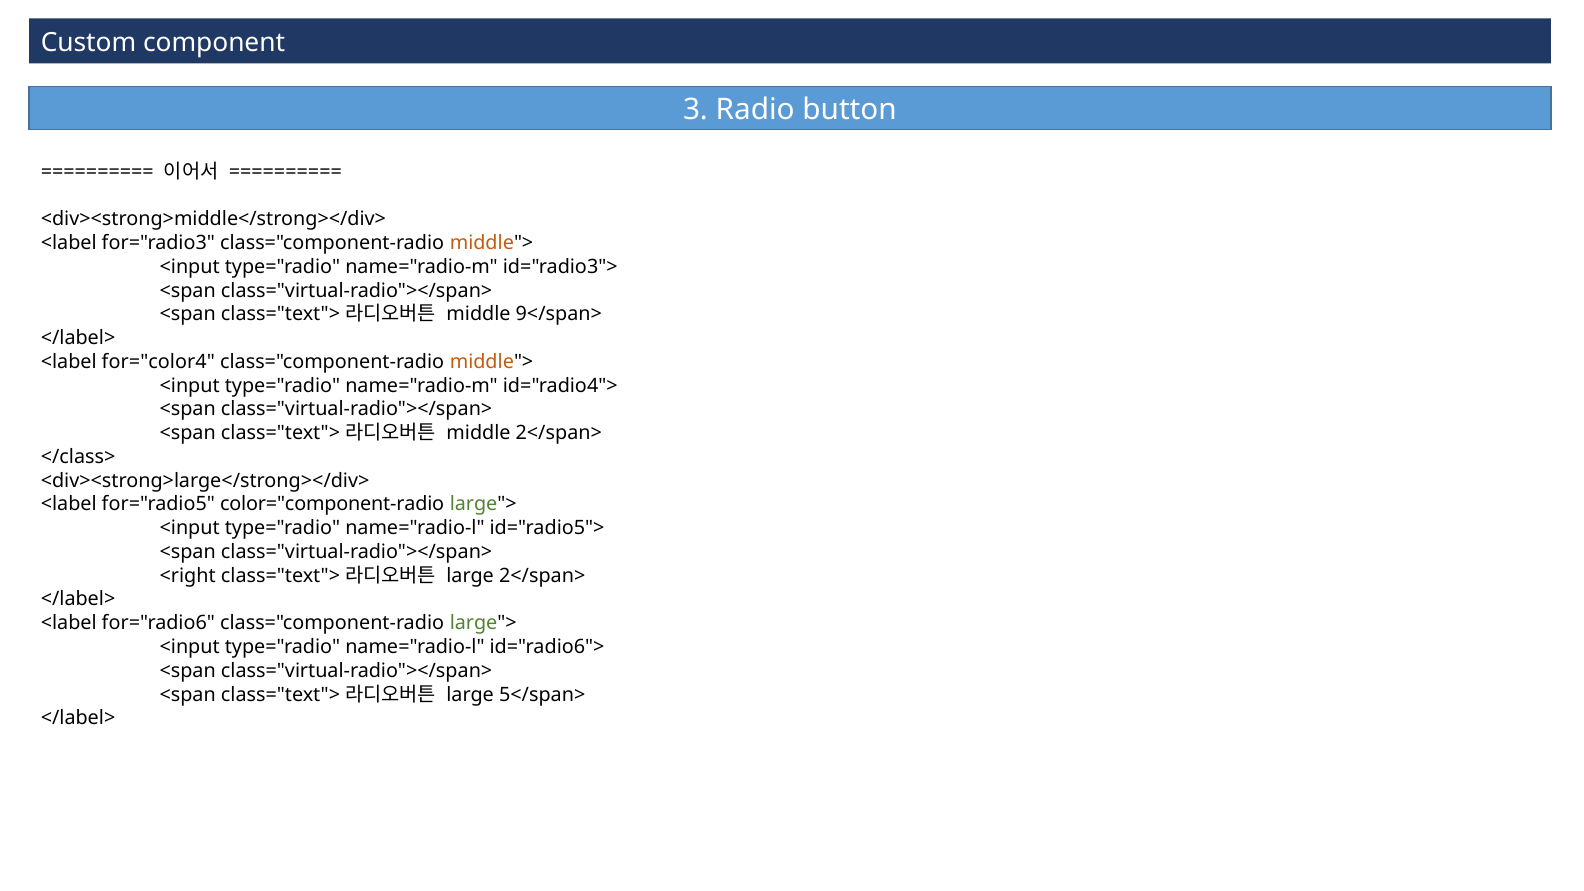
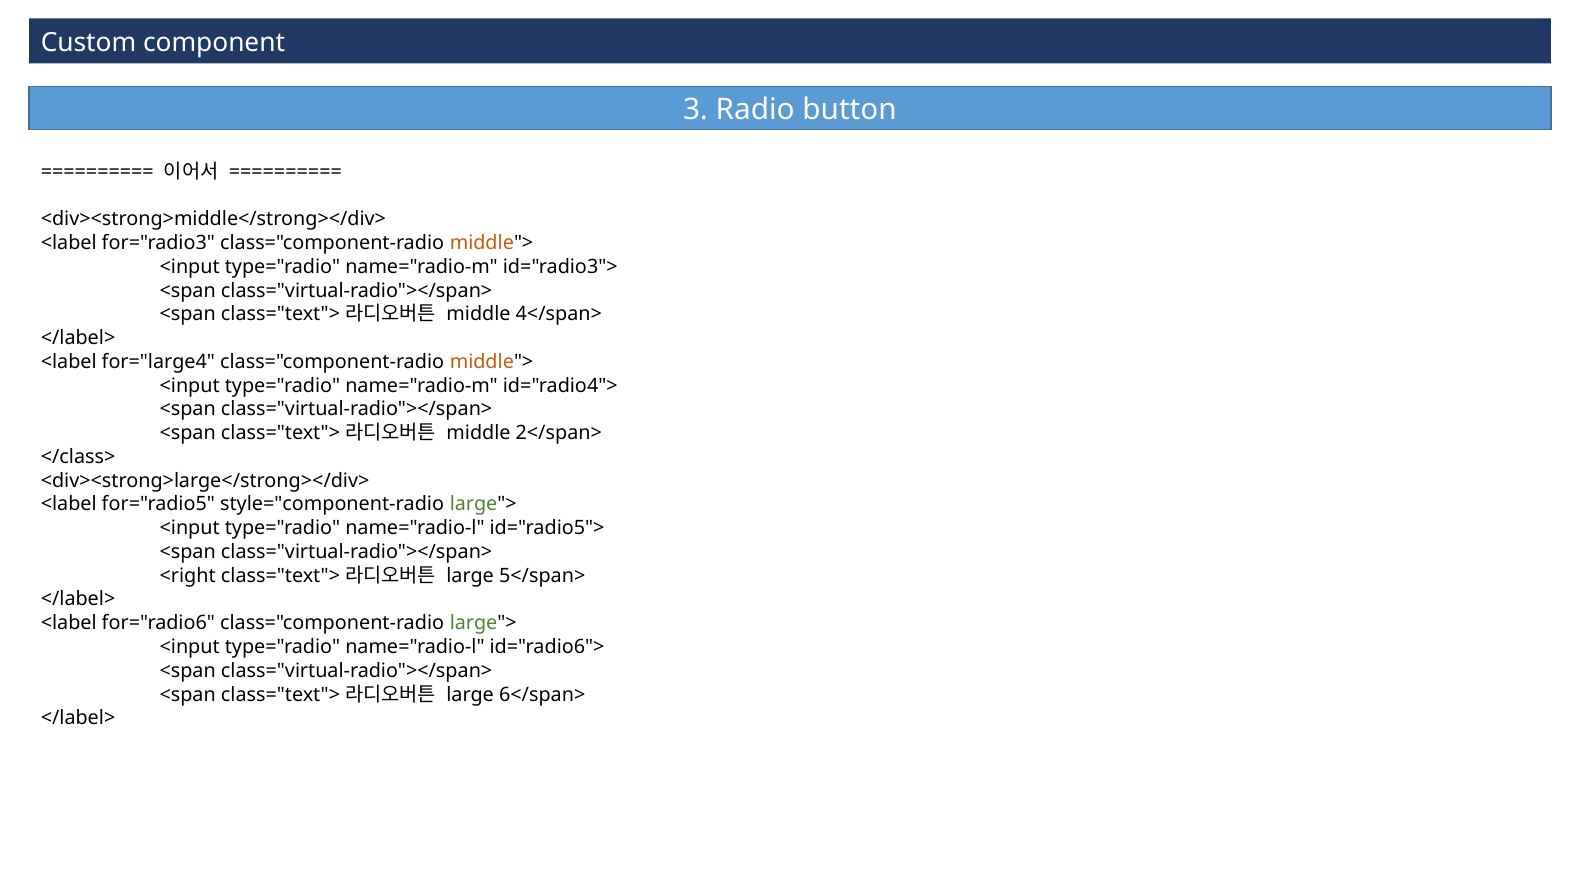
9</span>: 9</span> -> 4</span>
for="color4: for="color4 -> for="large4
color="component-radio: color="component-radio -> style="component-radio
large 2</span>: 2</span> -> 5</span>
5</span>: 5</span> -> 6</span>
